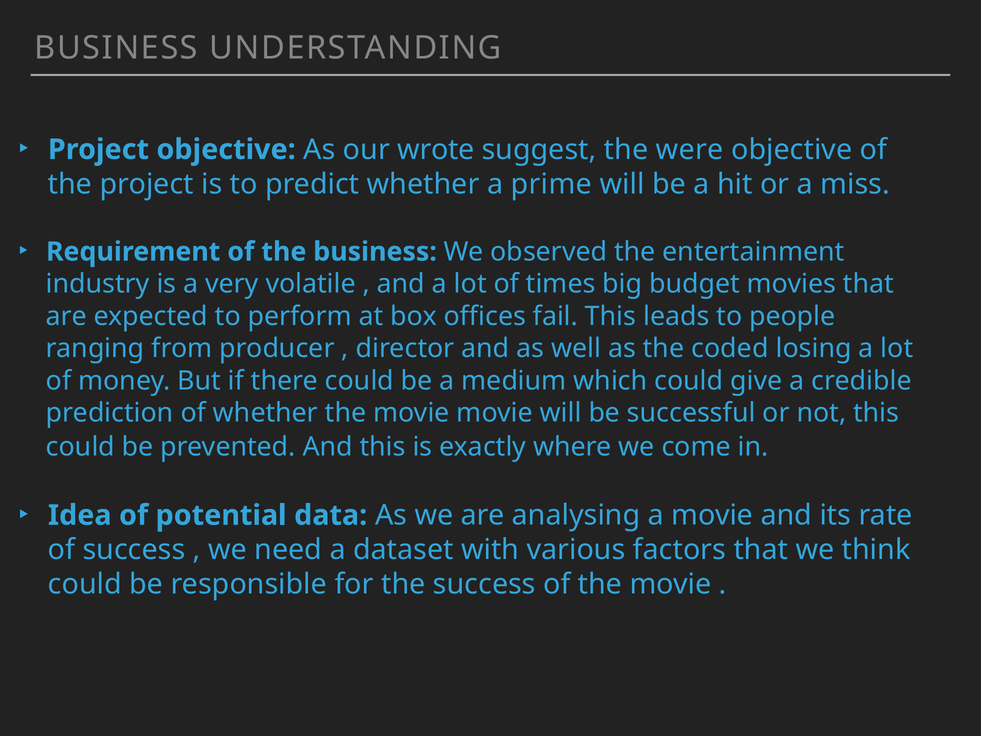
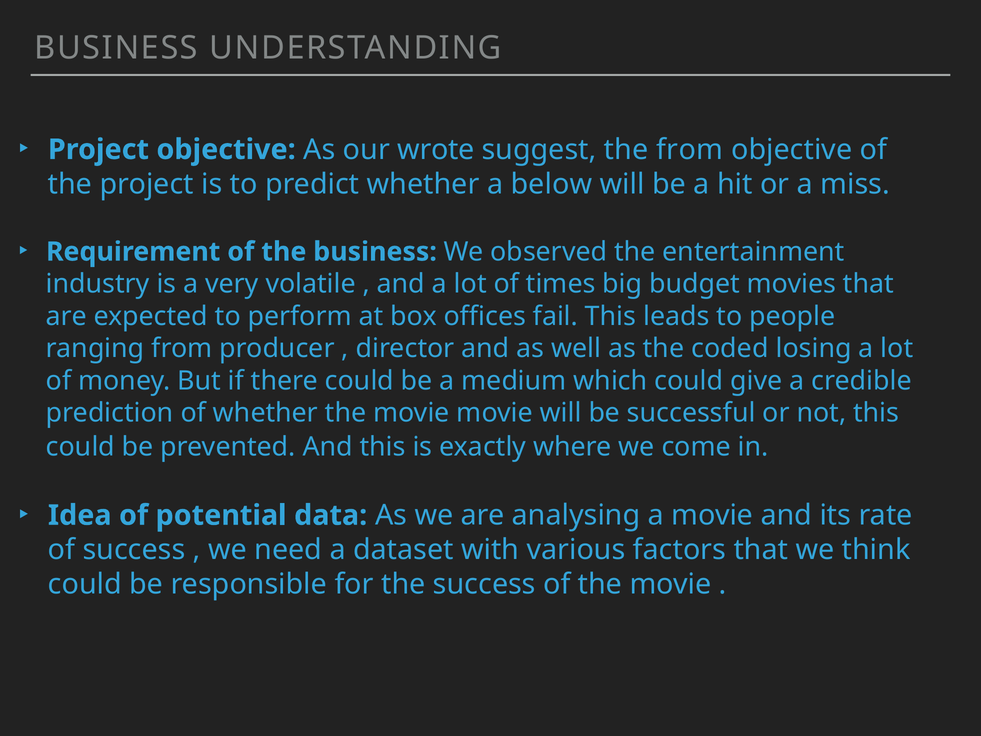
the were: were -> from
prime: prime -> below
